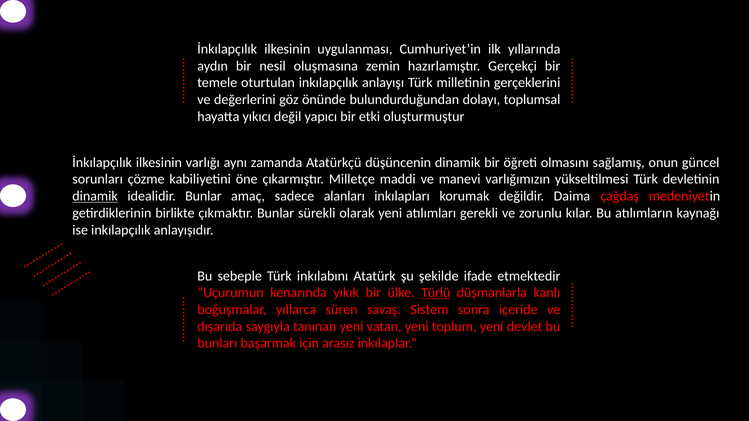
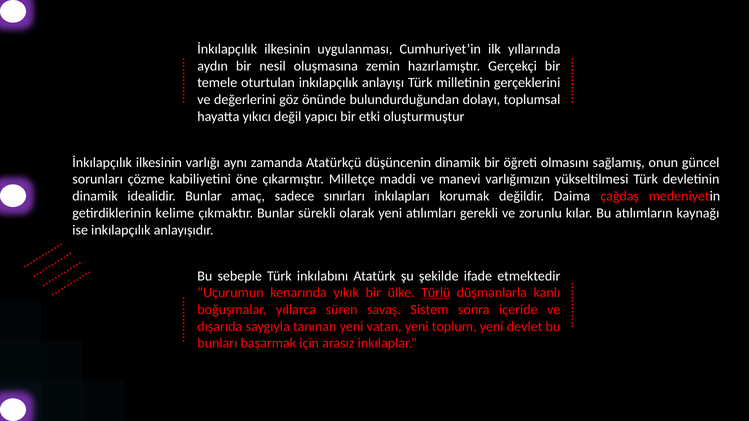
dinamik at (95, 196) underline: present -> none
alanları: alanları -> sınırları
birlikte: birlikte -> kelime
